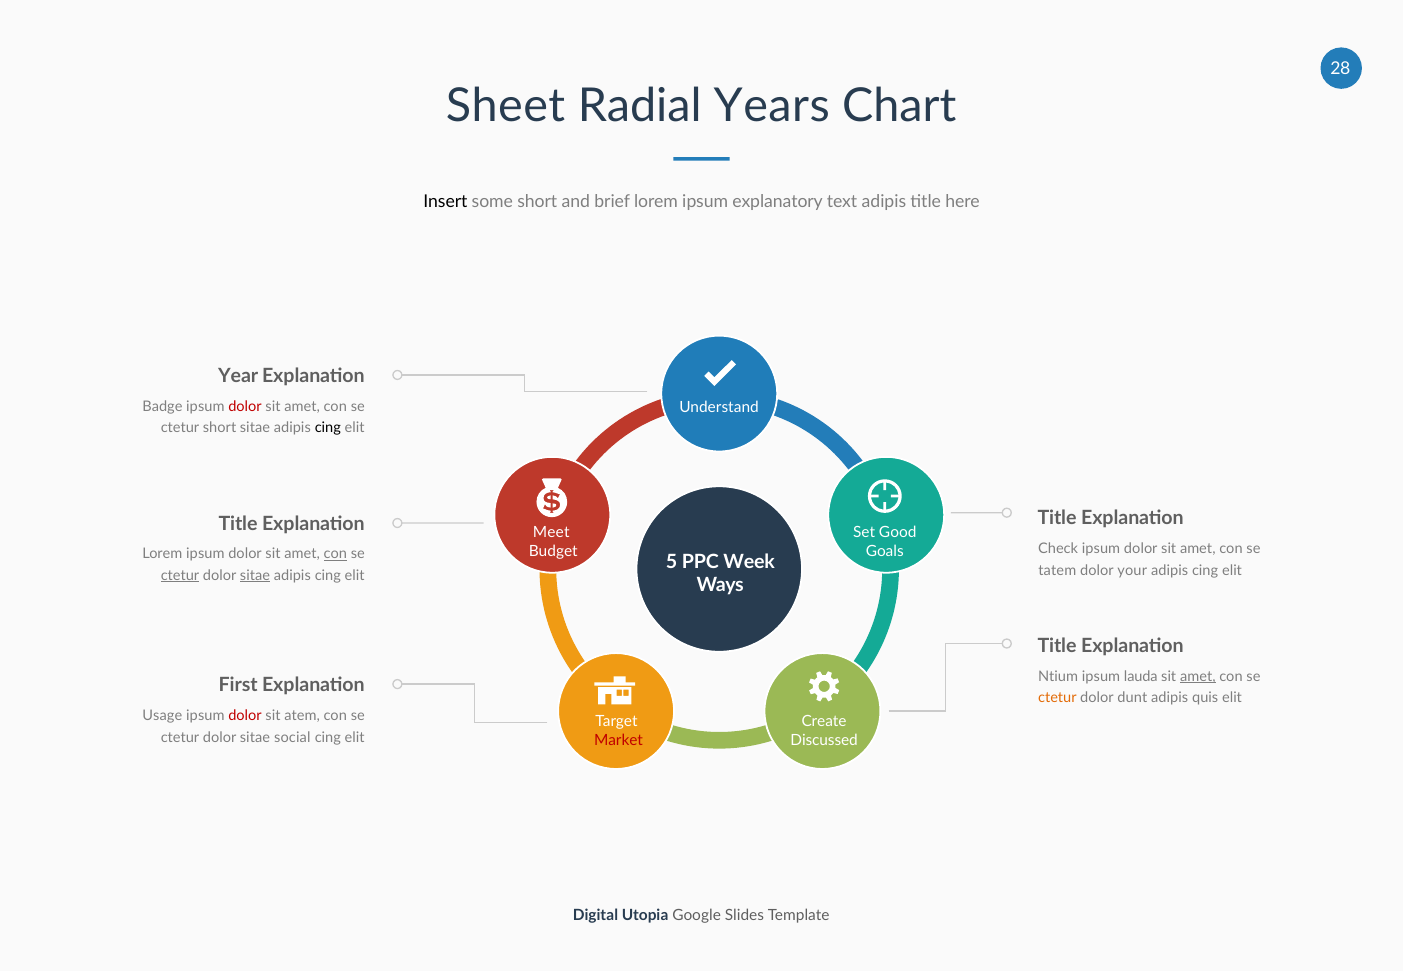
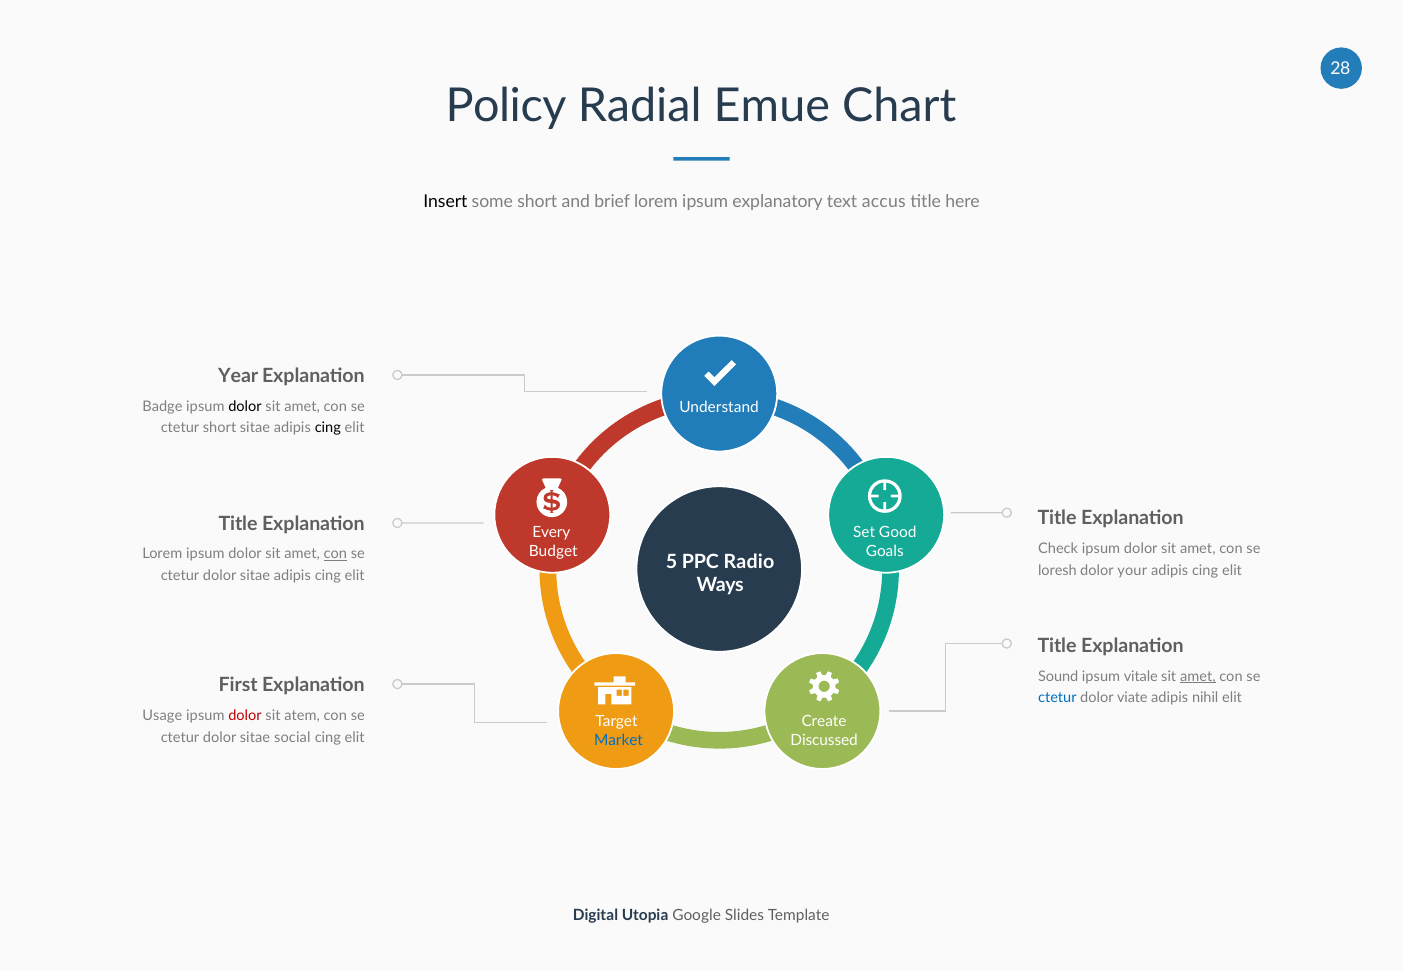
Sheet: Sheet -> Policy
Years: Years -> Emue
text adipis: adipis -> accus
dolor at (245, 406) colour: red -> black
Meet: Meet -> Every
Week: Week -> Radio
tatem: tatem -> loresh
ctetur at (180, 576) underline: present -> none
sitae at (255, 576) underline: present -> none
Ntium: Ntium -> Sound
lauda: lauda -> vitale
ctetur at (1057, 698) colour: orange -> blue
dunt: dunt -> viate
quis: quis -> nihil
Market colour: red -> blue
